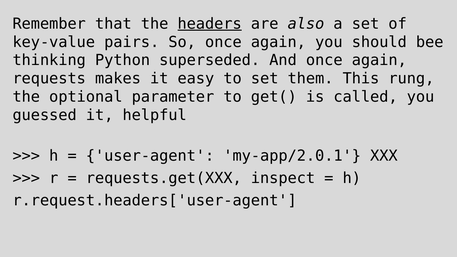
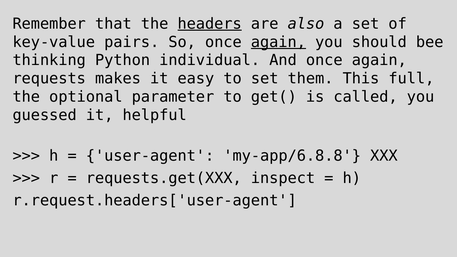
again at (278, 42) underline: none -> present
superseded: superseded -> individual
rung: rung -> full
my-app/2.0.1: my-app/2.0.1 -> my-app/6.8.8
